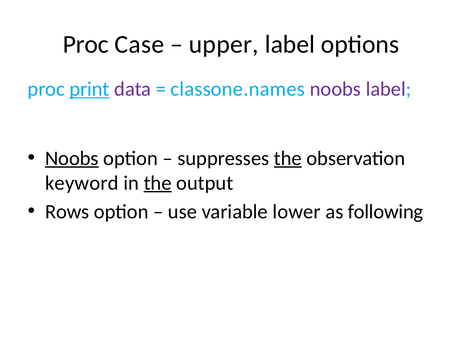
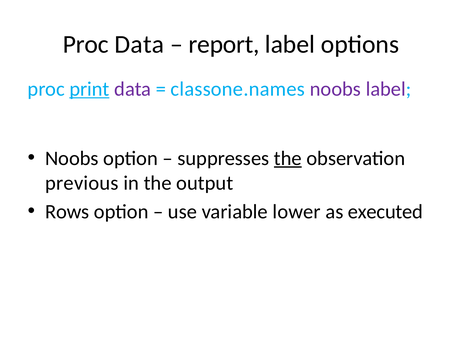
Proc Case: Case -> Data
upper: upper -> report
Noobs at (72, 159) underline: present -> none
keyword: keyword -> previous
the at (158, 183) underline: present -> none
following: following -> executed
